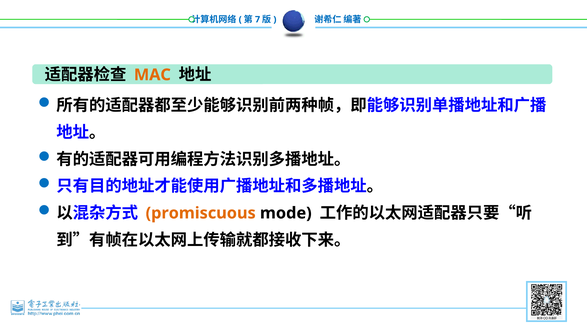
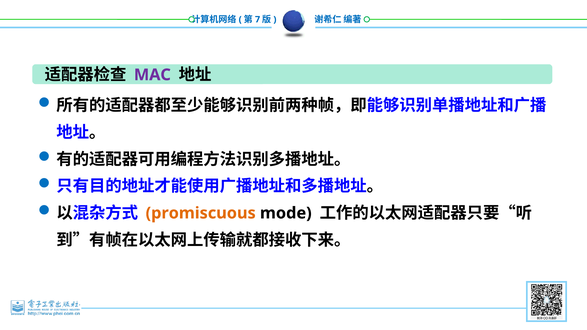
MAC colour: orange -> purple
